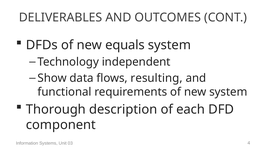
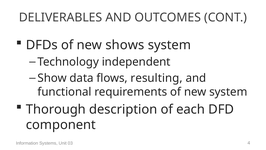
equals: equals -> shows
